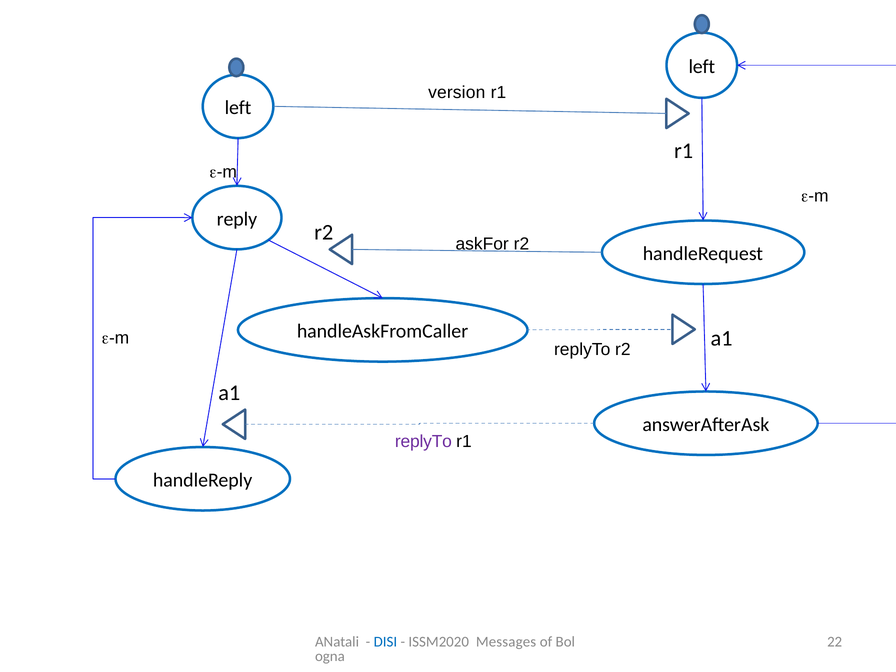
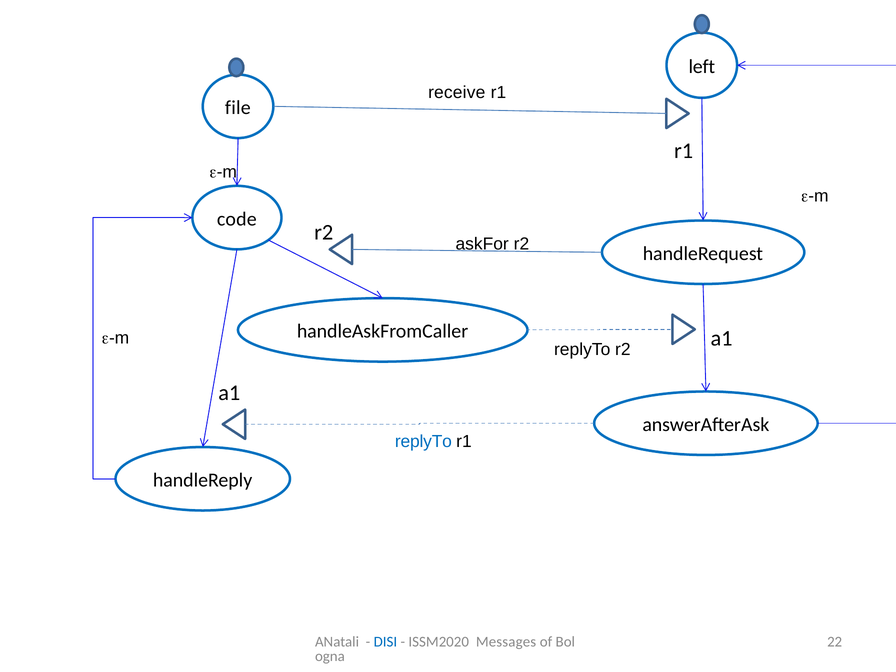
version: version -> receive
left at (238, 108): left -> file
reply: reply -> code
replyTo at (423, 442) colour: purple -> blue
